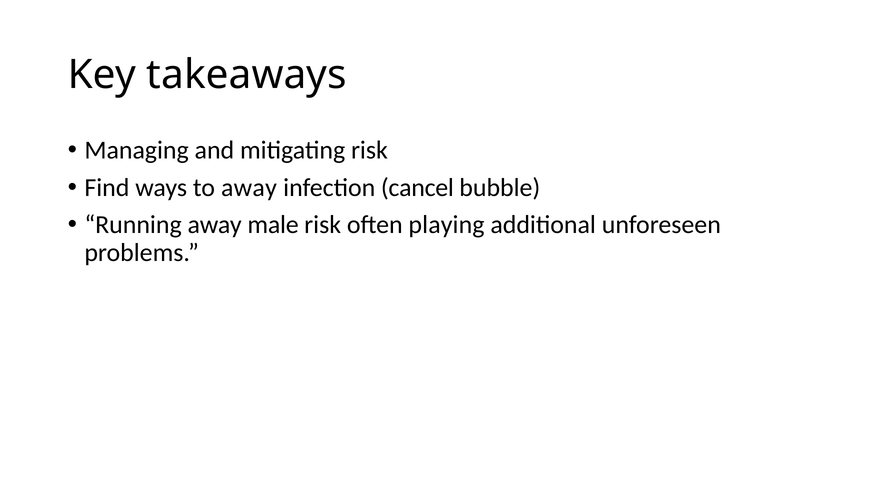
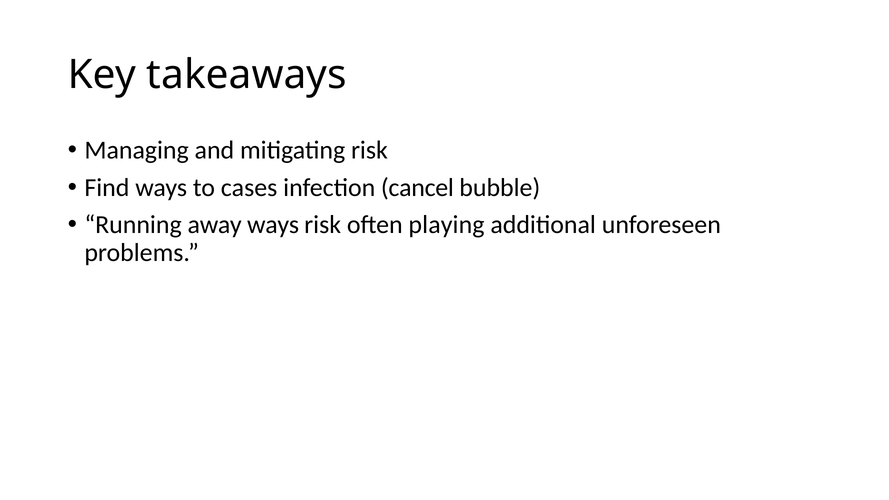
to away: away -> cases
away male: male -> ways
